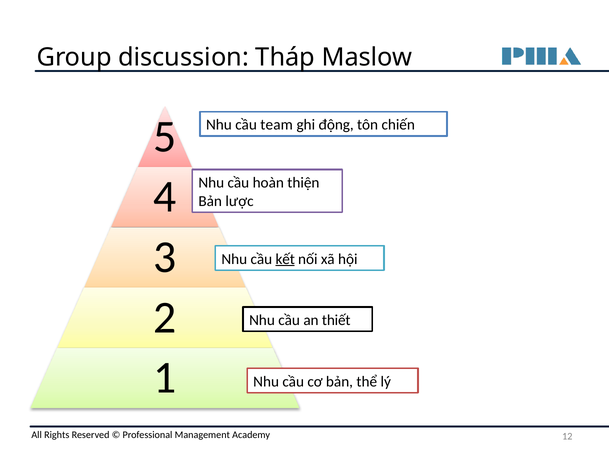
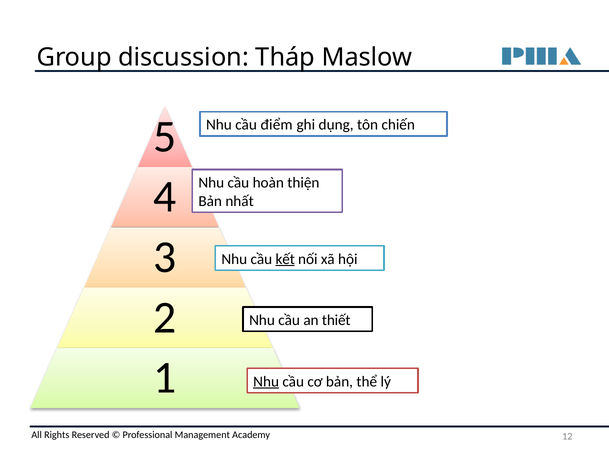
team: team -> điểm
động: động -> dụng
lược: lược -> nhất
Nhu at (266, 381) underline: none -> present
